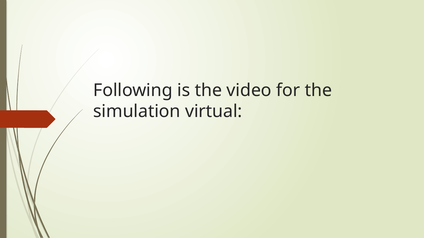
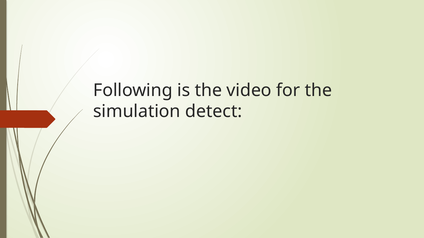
virtual: virtual -> detect
